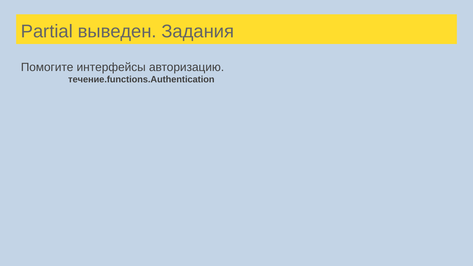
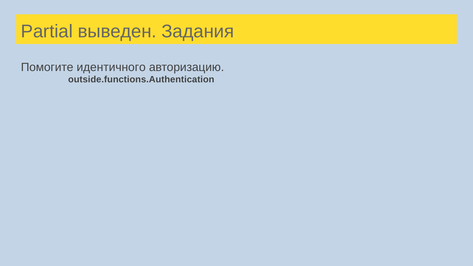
интерфейсы: интерфейсы -> идентичного
течение.functions.Authentication: течение.functions.Authentication -> outside.functions.Authentication
